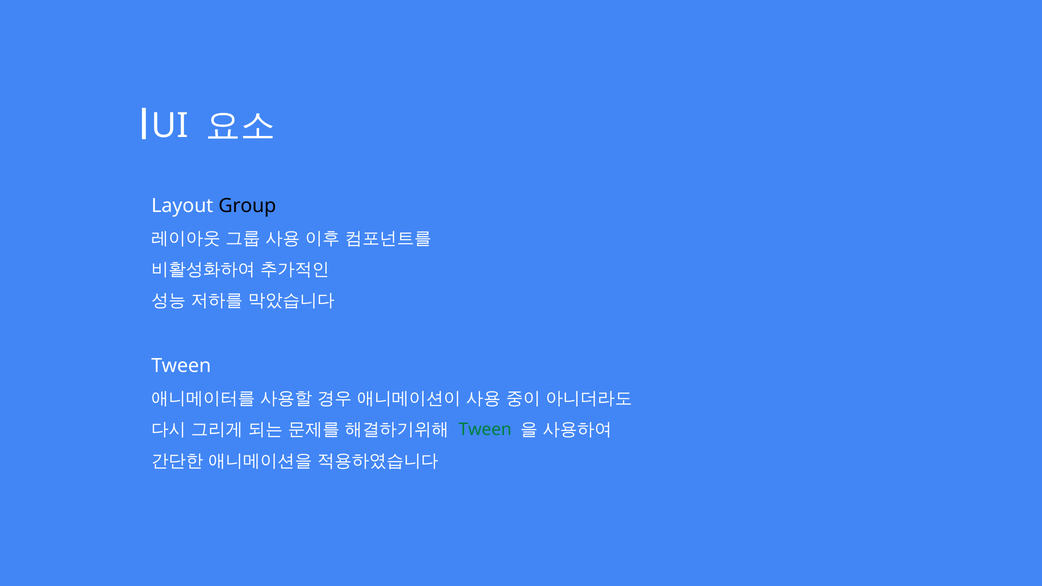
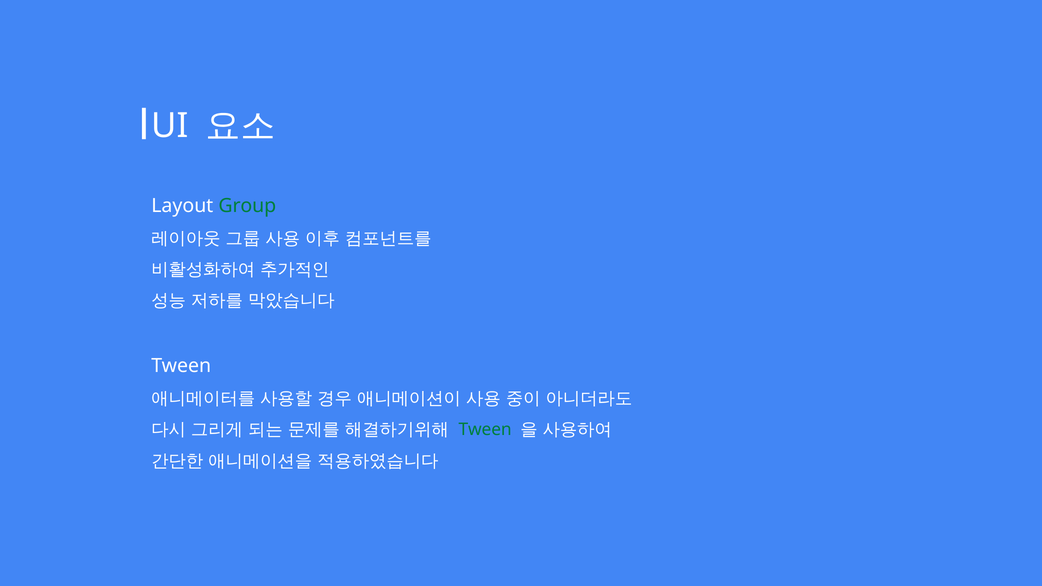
Group colour: black -> green
